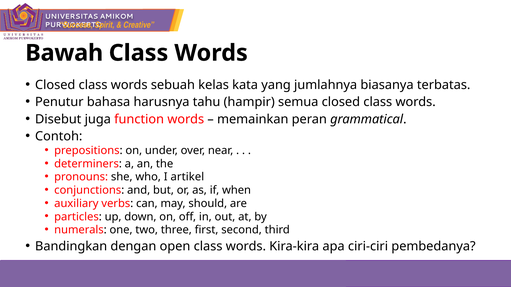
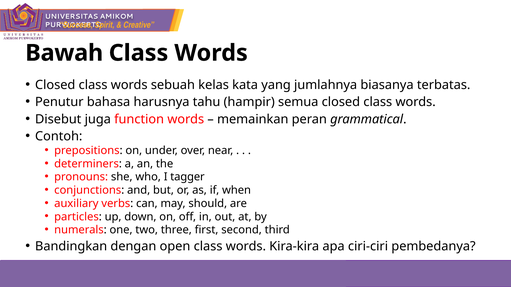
artikel: artikel -> tagger
